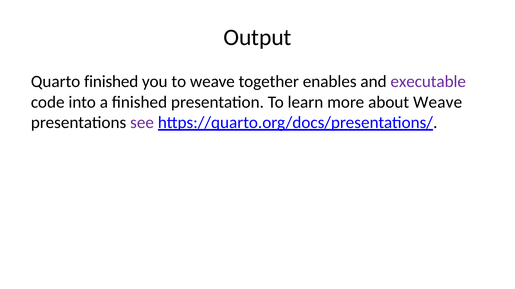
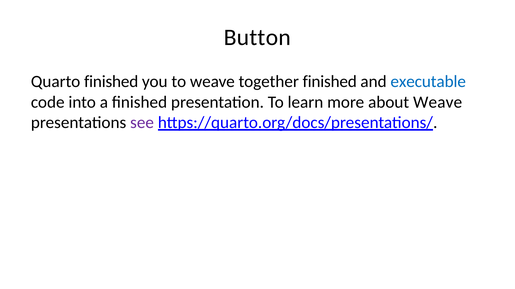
Output: Output -> Button
together enables: enables -> finished
executable colour: purple -> blue
